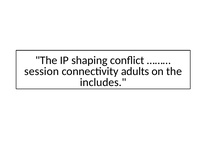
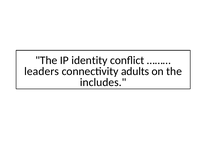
shaping: shaping -> identity
session: session -> leaders
